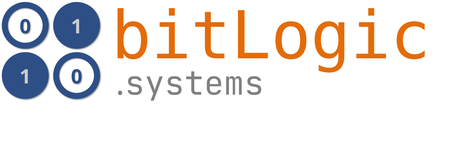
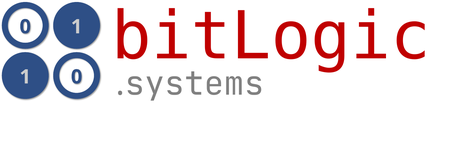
bitLogic colour: orange -> red
